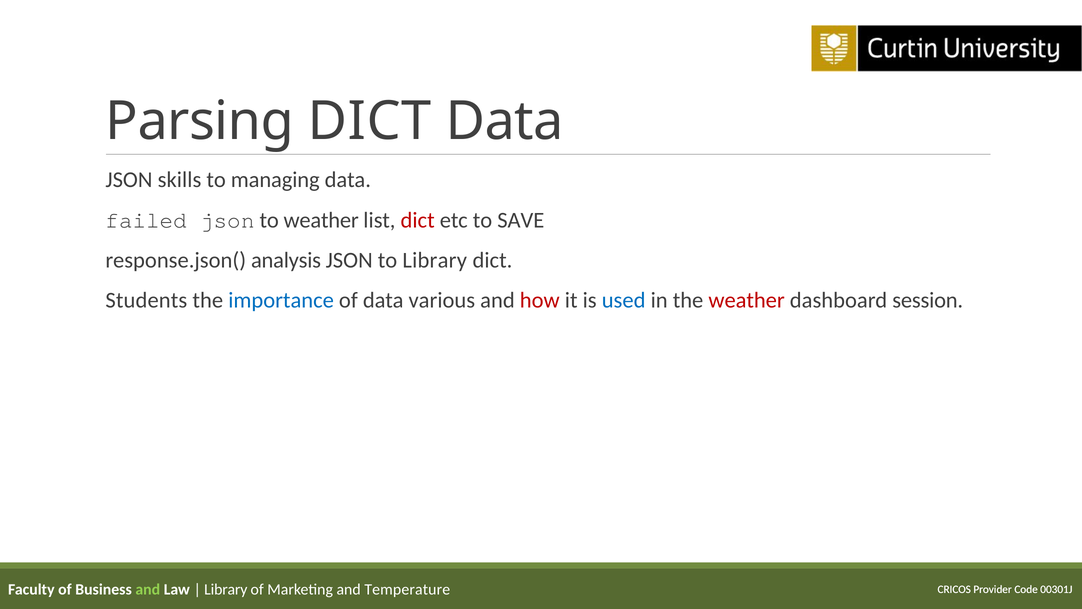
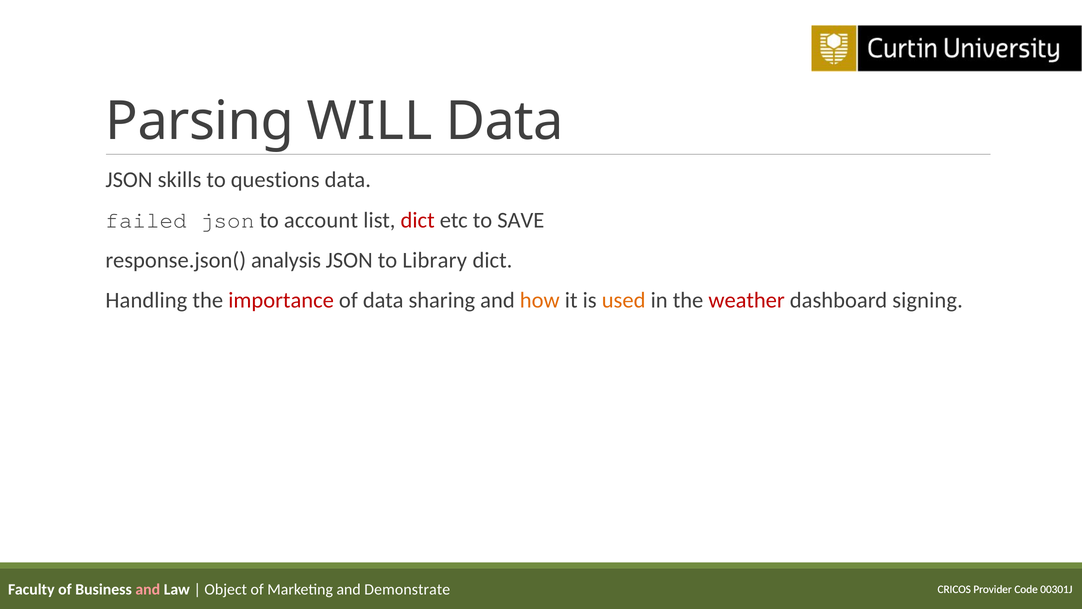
Parsing DICT: DICT -> WILL
managing: managing -> questions
to weather: weather -> account
Students: Students -> Handling
importance colour: blue -> red
various: various -> sharing
how colour: red -> orange
used colour: blue -> orange
session: session -> signing
and at (148, 589) colour: light green -> pink
Library at (226, 589): Library -> Object
Temperature: Temperature -> Demonstrate
